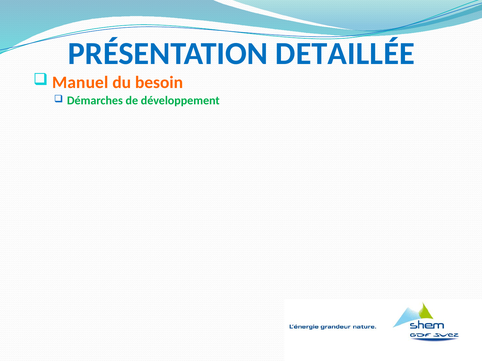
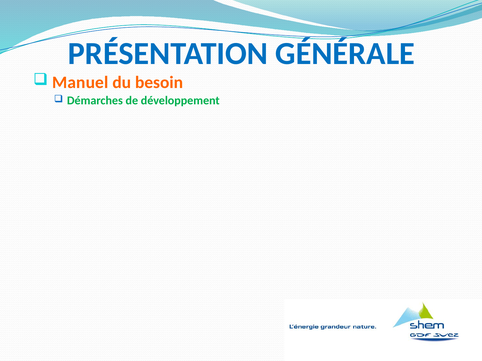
DETAILLÉE: DETAILLÉE -> GÉNÉRALE
